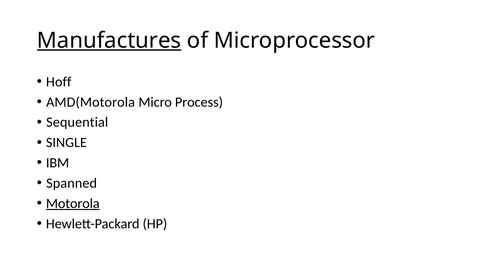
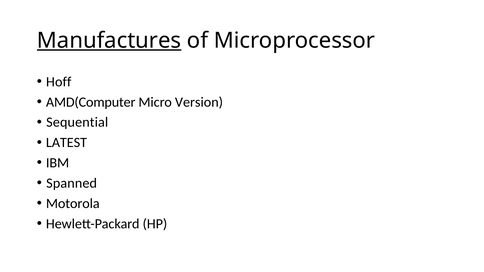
AMD(Motorola: AMD(Motorola -> AMD(Computer
Process: Process -> Version
SINGLE: SINGLE -> LATEST
Motorola underline: present -> none
